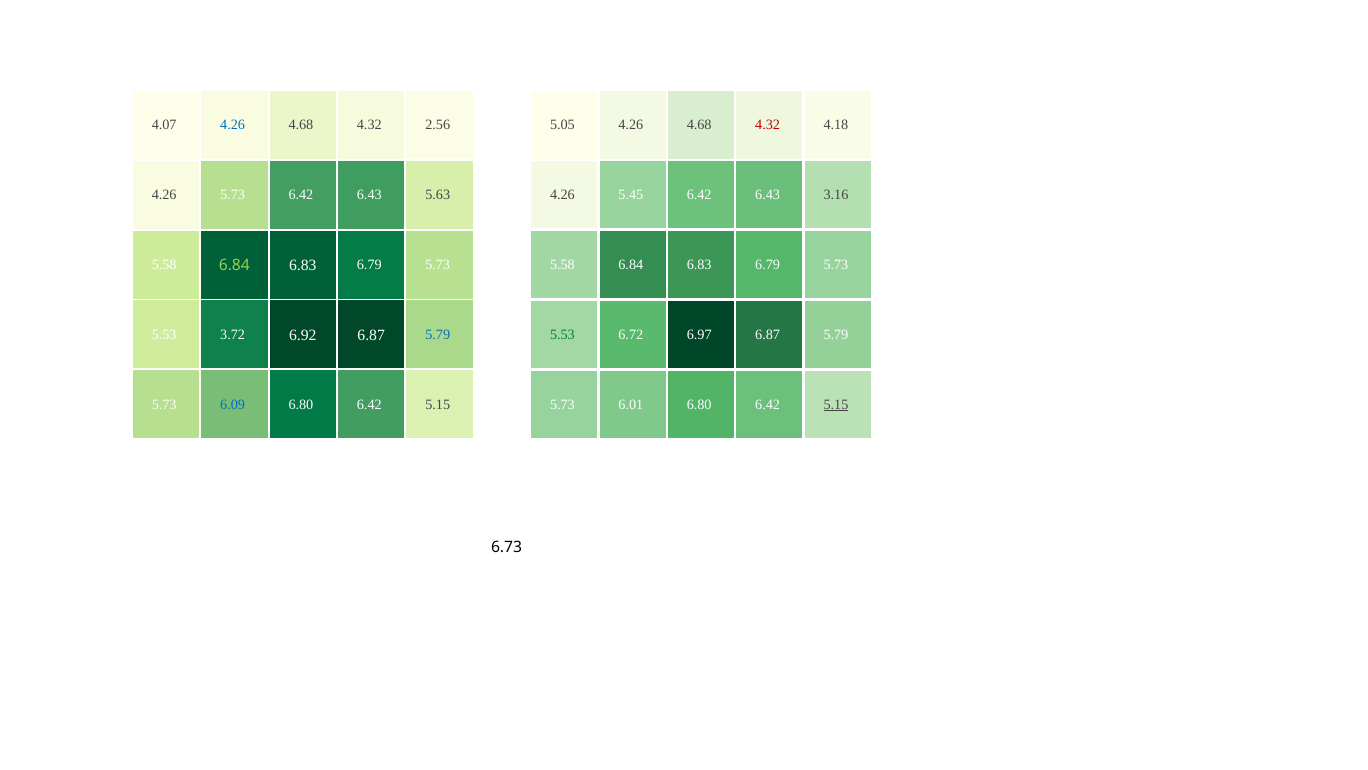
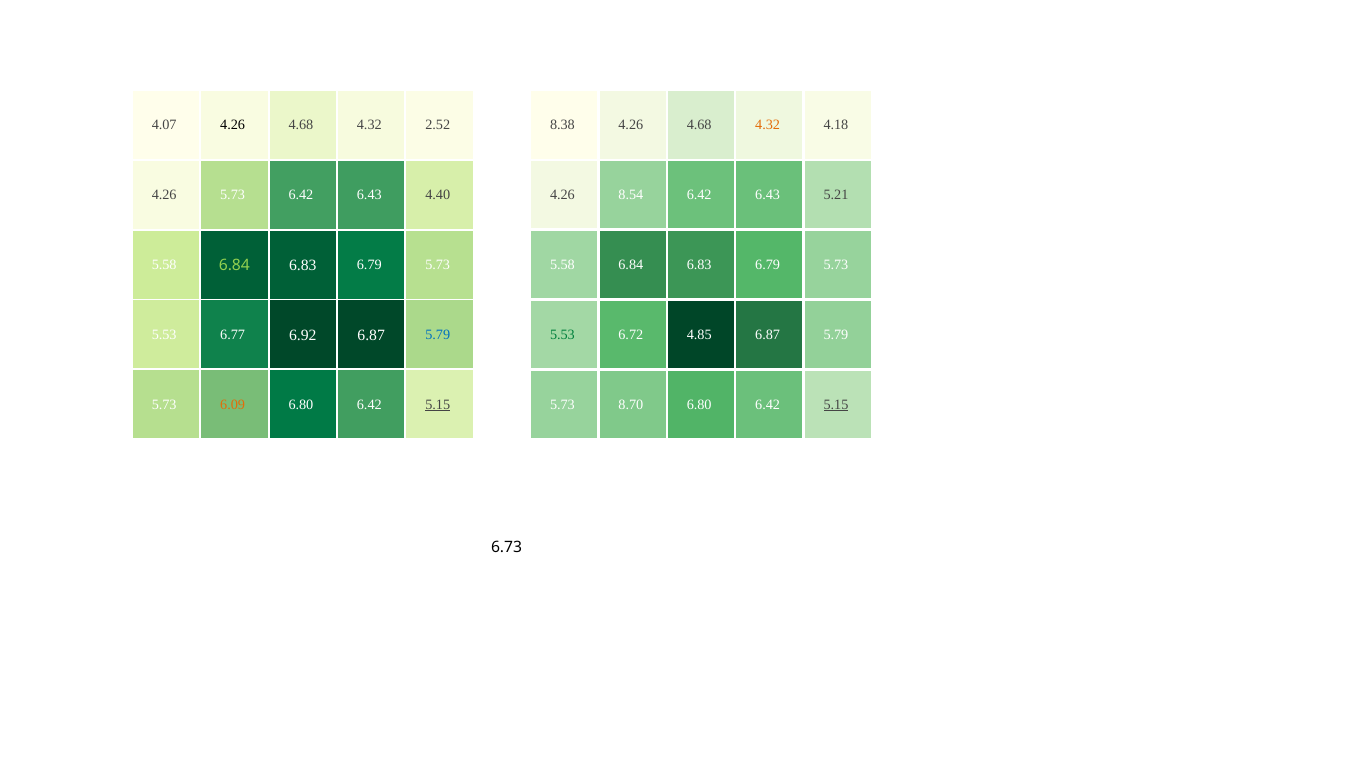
4.26 at (233, 125) colour: blue -> black
2.56: 2.56 -> 2.52
5.05: 5.05 -> 8.38
4.32 at (768, 125) colour: red -> orange
5.63: 5.63 -> 4.40
5.45: 5.45 -> 8.54
3.16: 3.16 -> 5.21
3.72: 3.72 -> 6.77
6.97: 6.97 -> 4.85
6.09 colour: blue -> orange
5.15 at (438, 404) underline: none -> present
6.01: 6.01 -> 8.70
